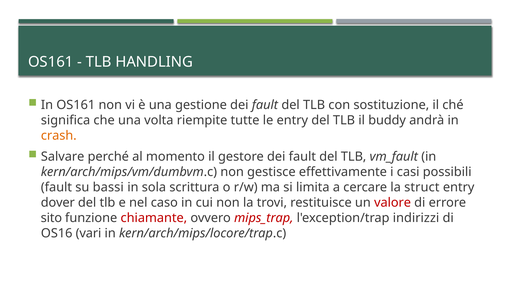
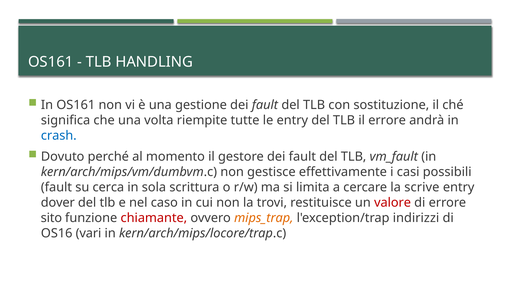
il buddy: buddy -> errore
crash colour: orange -> blue
Salvare: Salvare -> Dovuto
bassi: bassi -> cerca
struct: struct -> scrive
mips_trap colour: red -> orange
